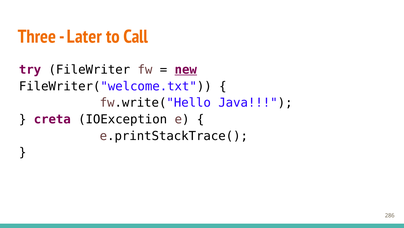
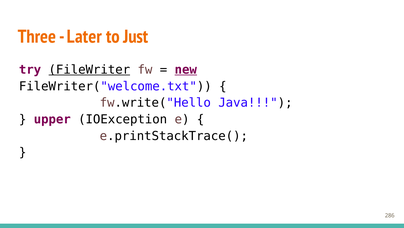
Call: Call -> Just
FileWriter underline: none -> present
creta: creta -> upper
